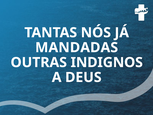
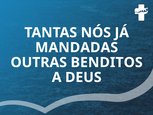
INDIGNOS: INDIGNOS -> BENDITOS
